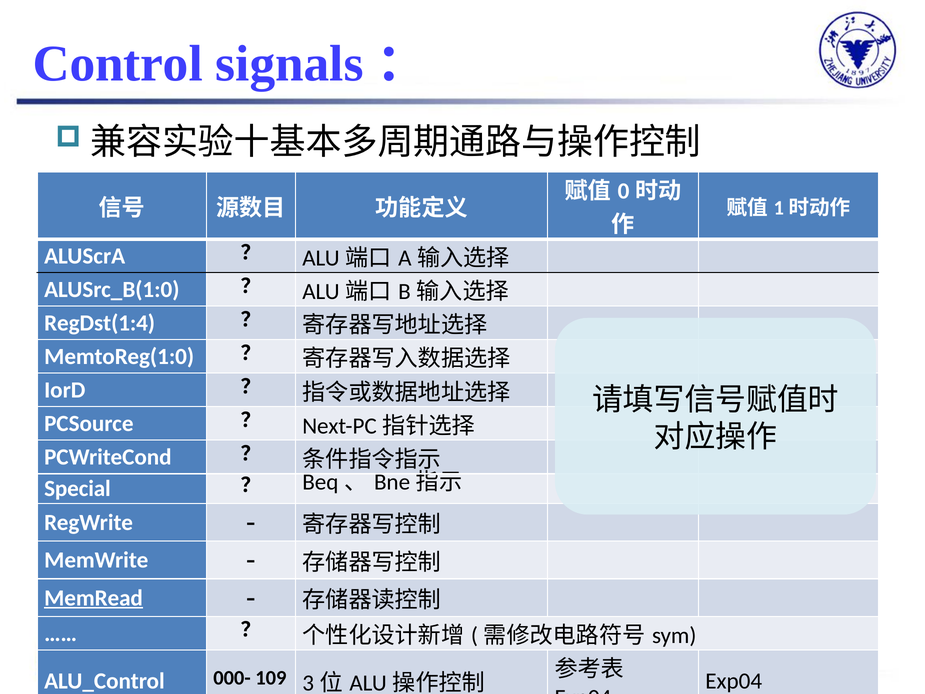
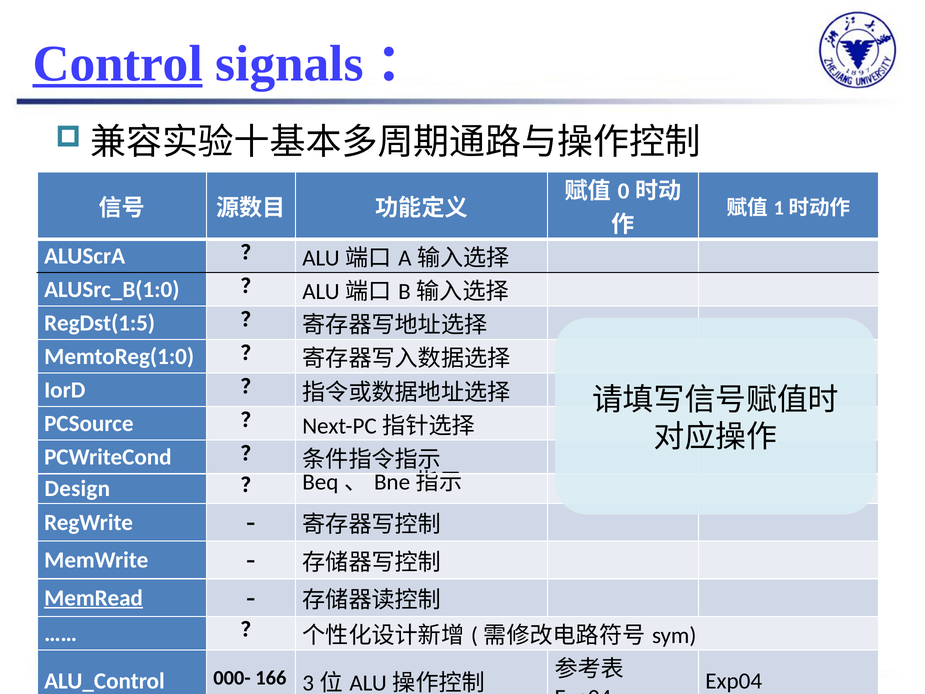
Control underline: none -> present
RegDst(1:4: RegDst(1:4 -> RegDst(1:5
Special: Special -> Design
109: 109 -> 166
